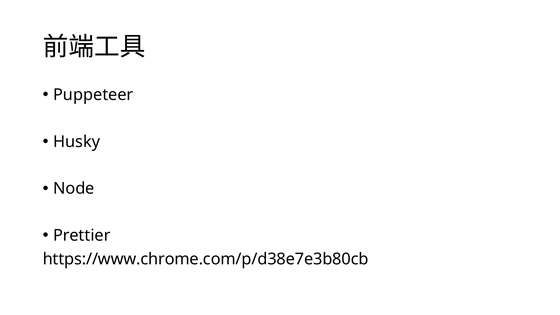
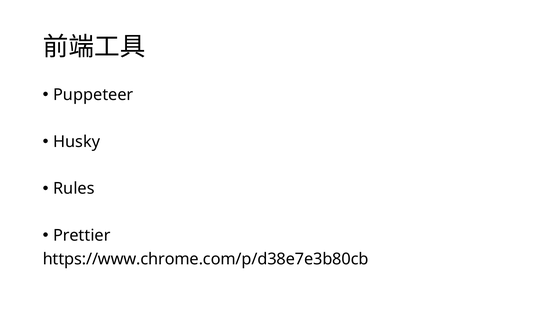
Node: Node -> Rules
